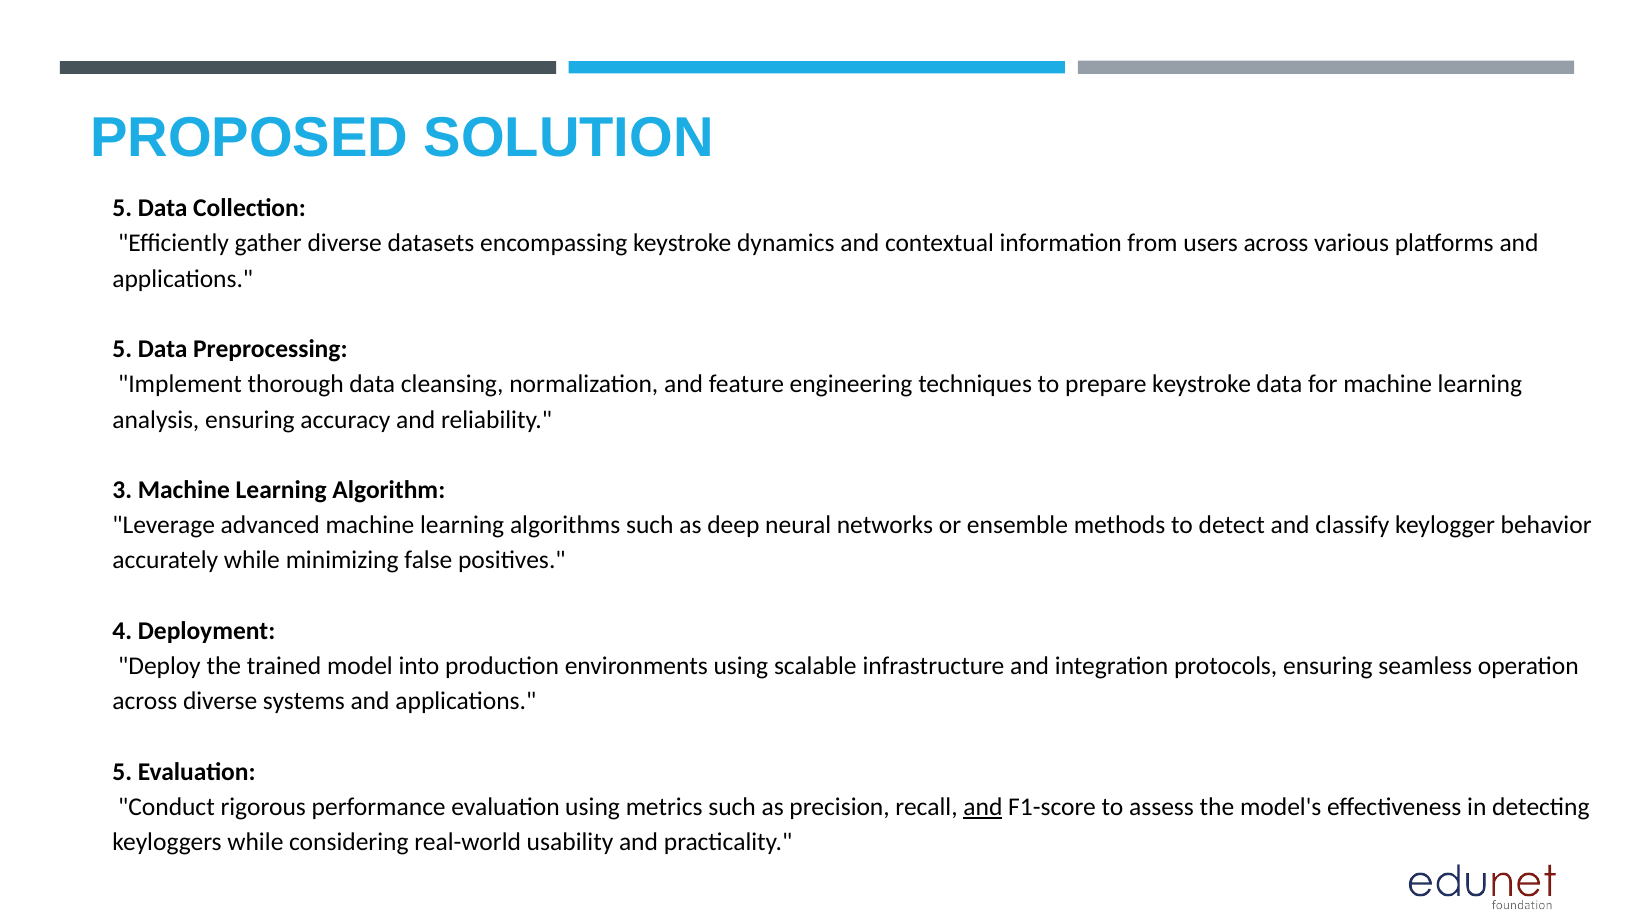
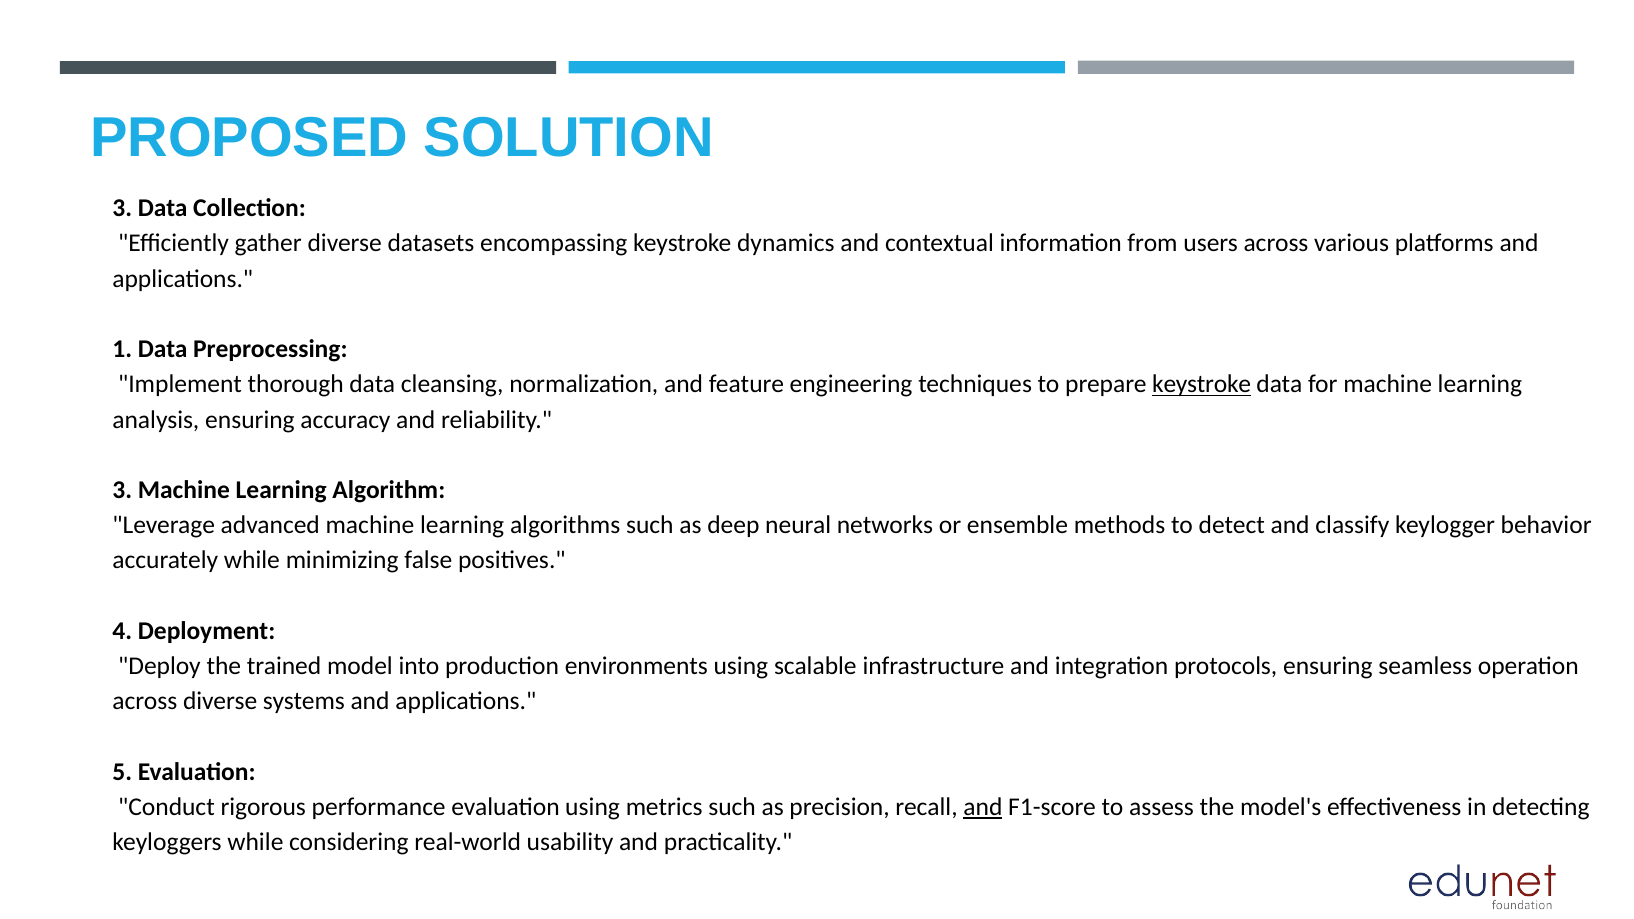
5 at (122, 208): 5 -> 3
5 at (122, 349): 5 -> 1
keystroke at (1202, 384) underline: none -> present
